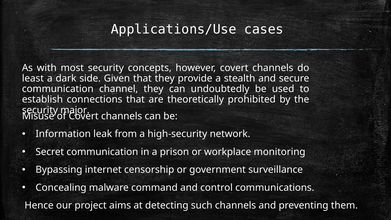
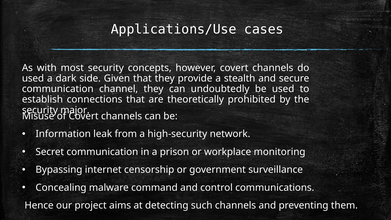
least at (33, 78): least -> used
